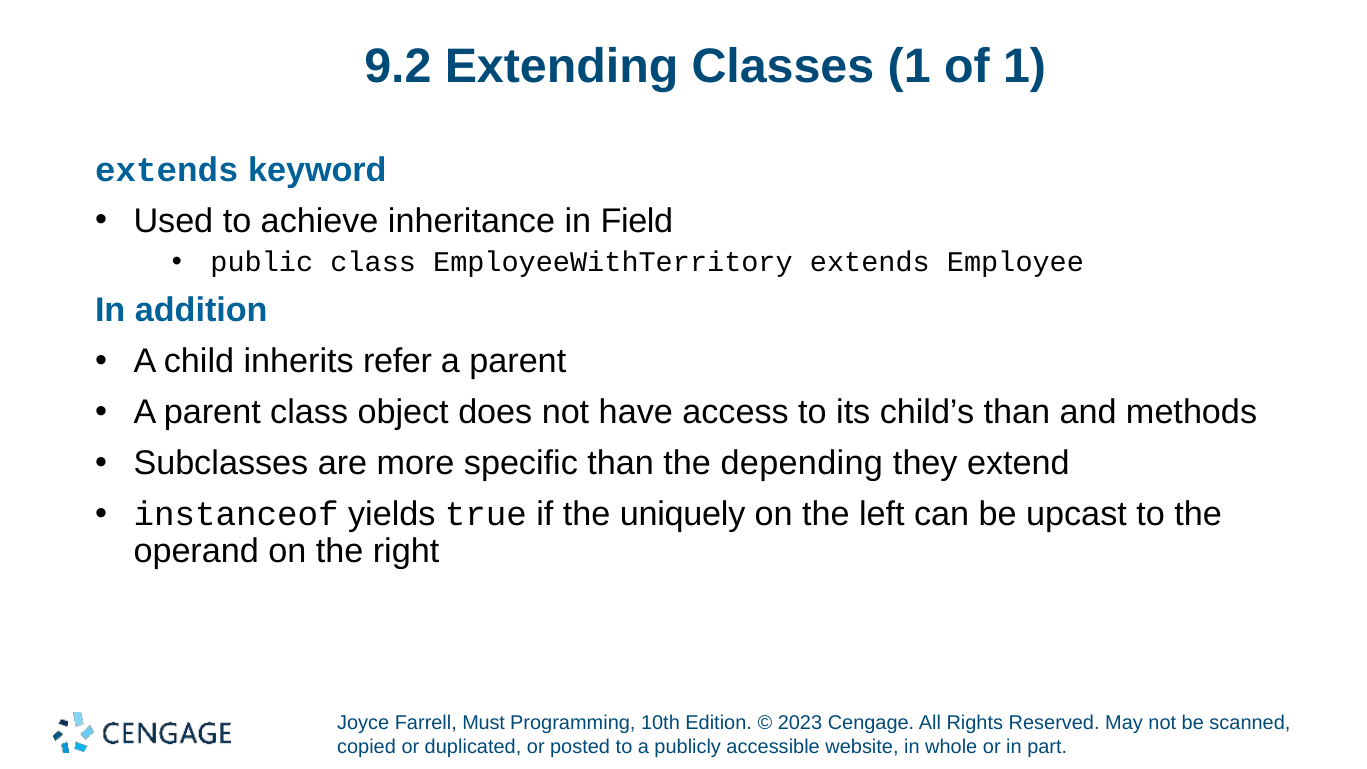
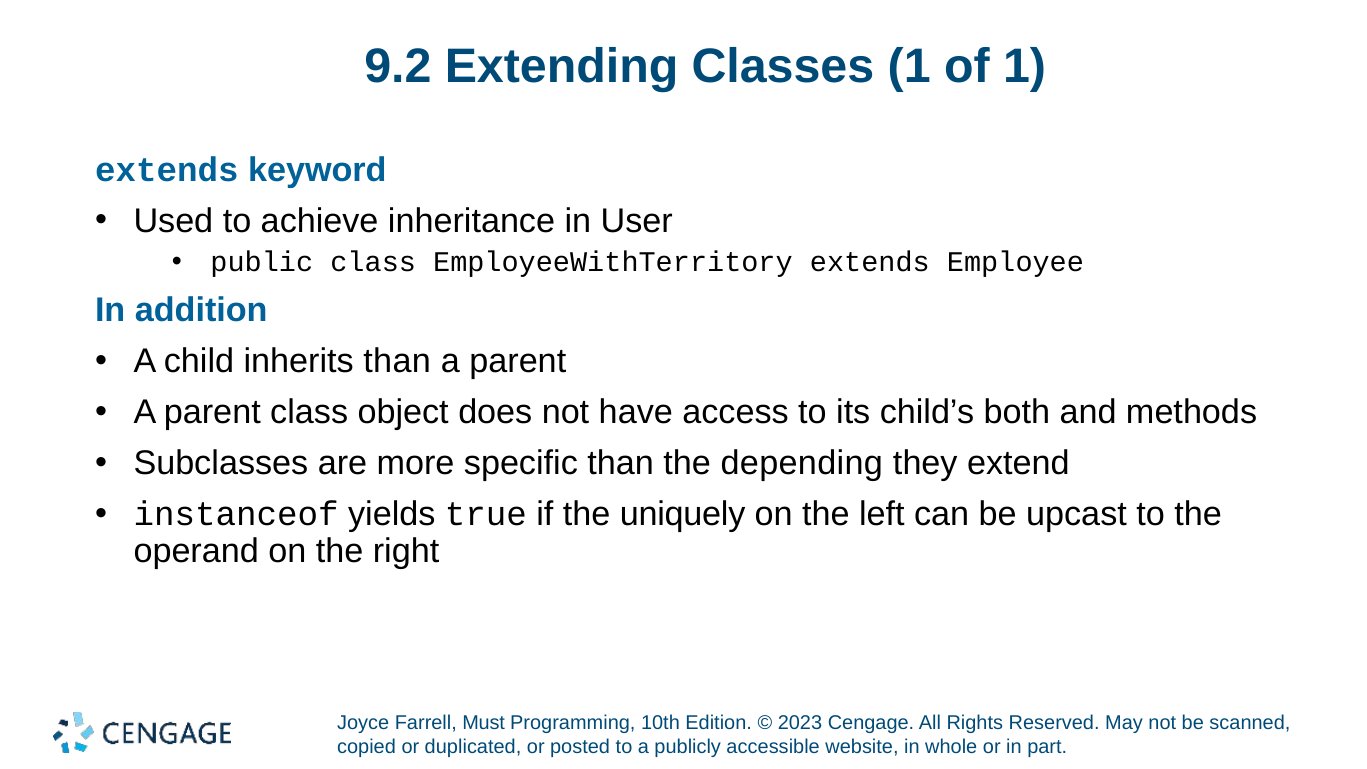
Field: Field -> User
inherits refer: refer -> than
child’s than: than -> both
